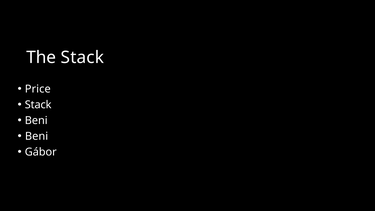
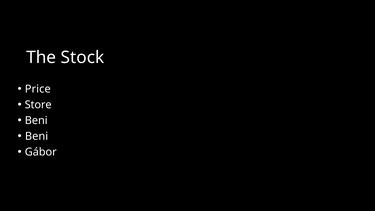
The Stack: Stack -> Stock
Stack at (38, 105): Stack -> Store
